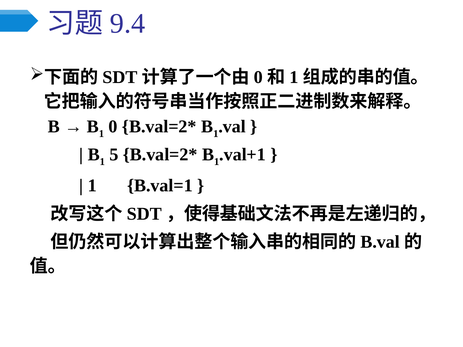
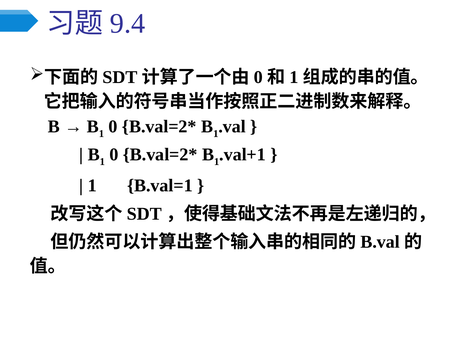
5 at (114, 155): 5 -> 0
